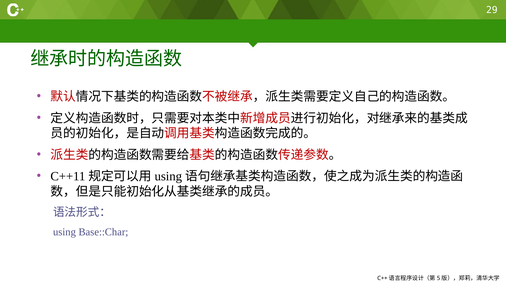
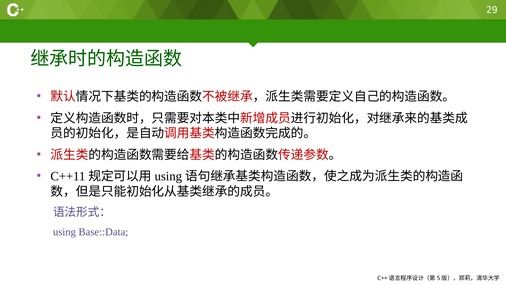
Base::Char: Base::Char -> Base::Data
